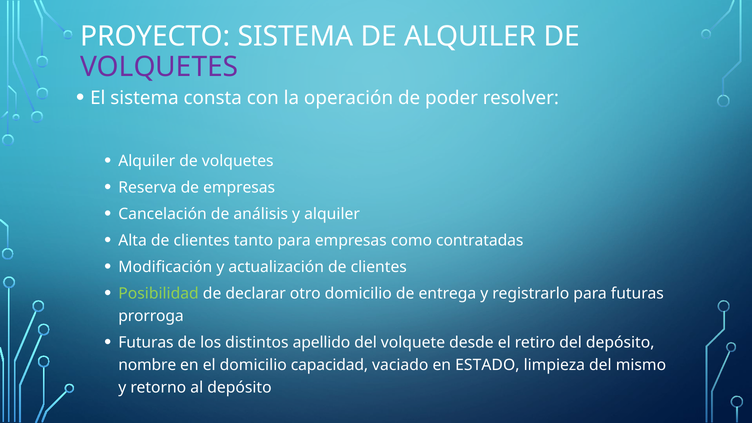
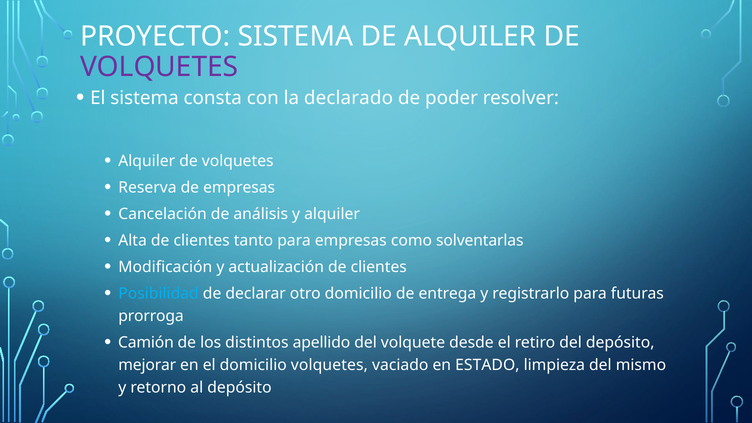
operación: operación -> declarado
contratadas: contratadas -> solventarlas
Posibilidad colour: light green -> light blue
Futuras at (146, 343): Futuras -> Camión
nombre: nombre -> mejorar
domicilio capacidad: capacidad -> volquetes
